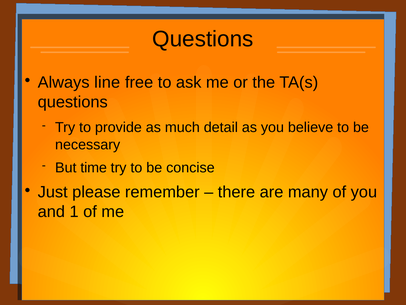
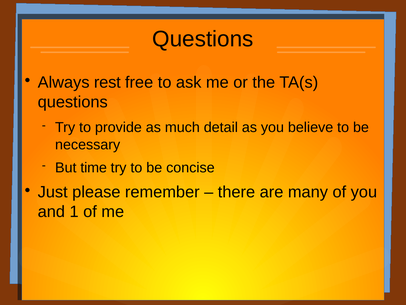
line: line -> rest
